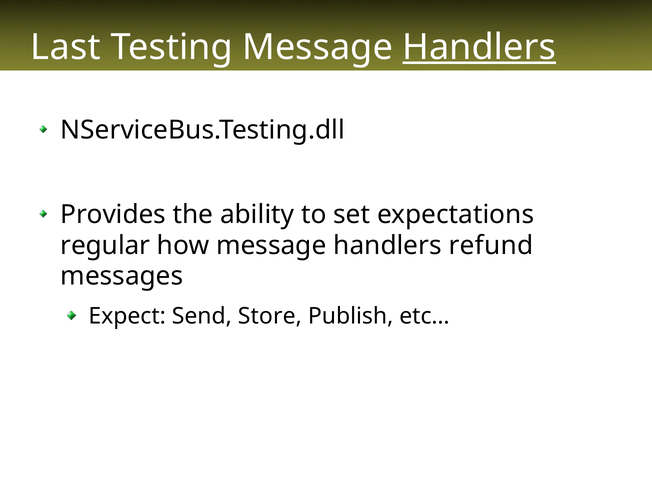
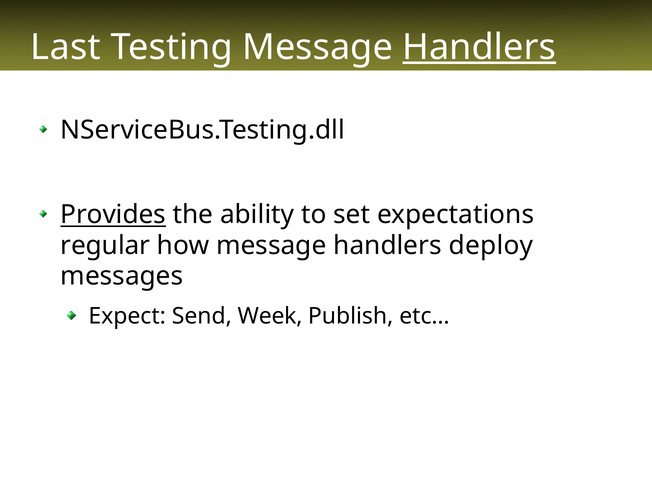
Provides underline: none -> present
refund: refund -> deploy
Store: Store -> Week
